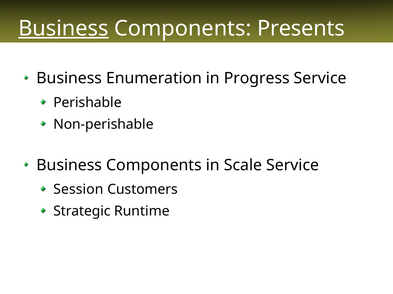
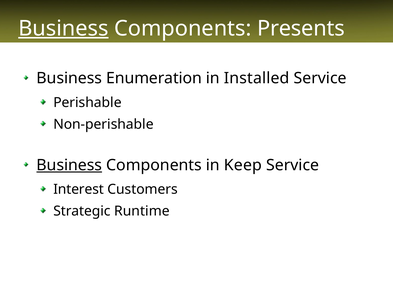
Progress: Progress -> Installed
Business at (69, 166) underline: none -> present
Scale: Scale -> Keep
Session: Session -> Interest
